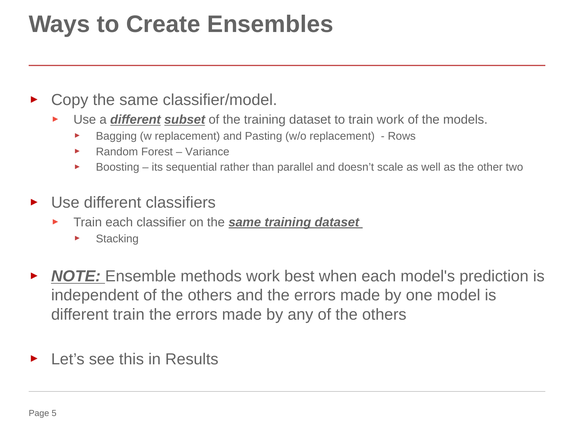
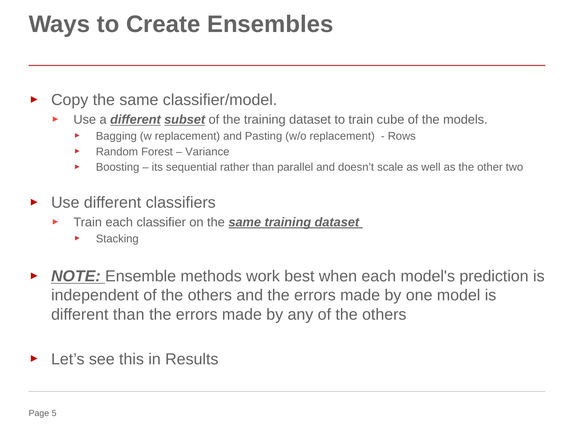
train work: work -> cube
different train: train -> than
